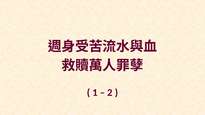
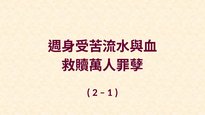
1: 1 -> 2
2: 2 -> 1
